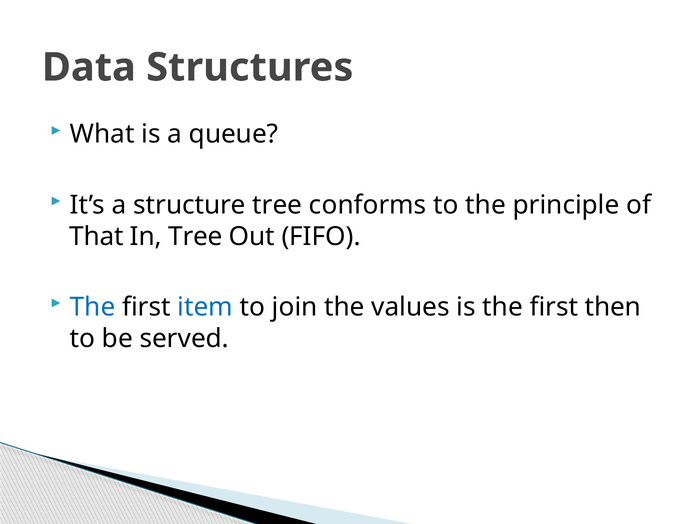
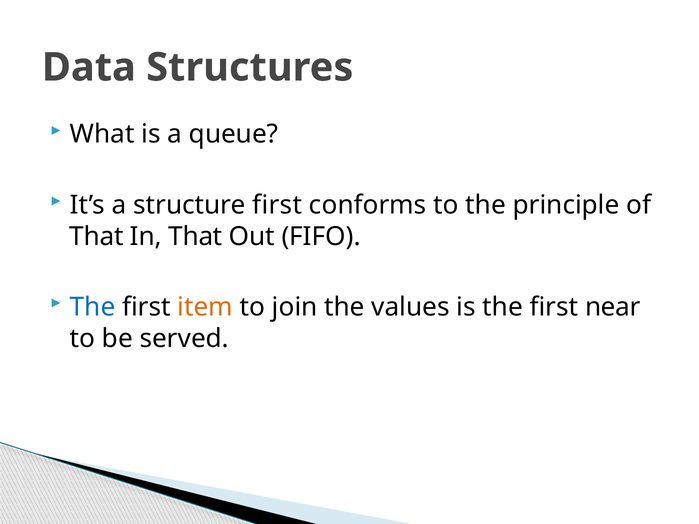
structure tree: tree -> first
In Tree: Tree -> That
item colour: blue -> orange
then: then -> near
